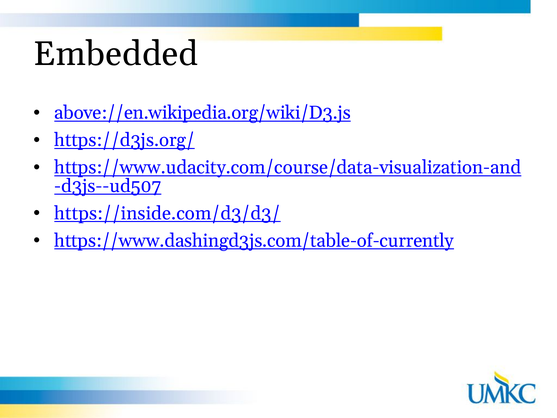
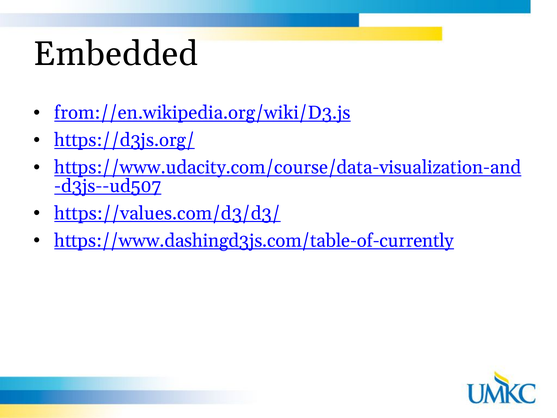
above://en.wikipedia.org/wiki/D3.js: above://en.wikipedia.org/wiki/D3.js -> from://en.wikipedia.org/wiki/D3.js
https://inside.com/d3/d3/: https://inside.com/d3/d3/ -> https://values.com/d3/d3/
